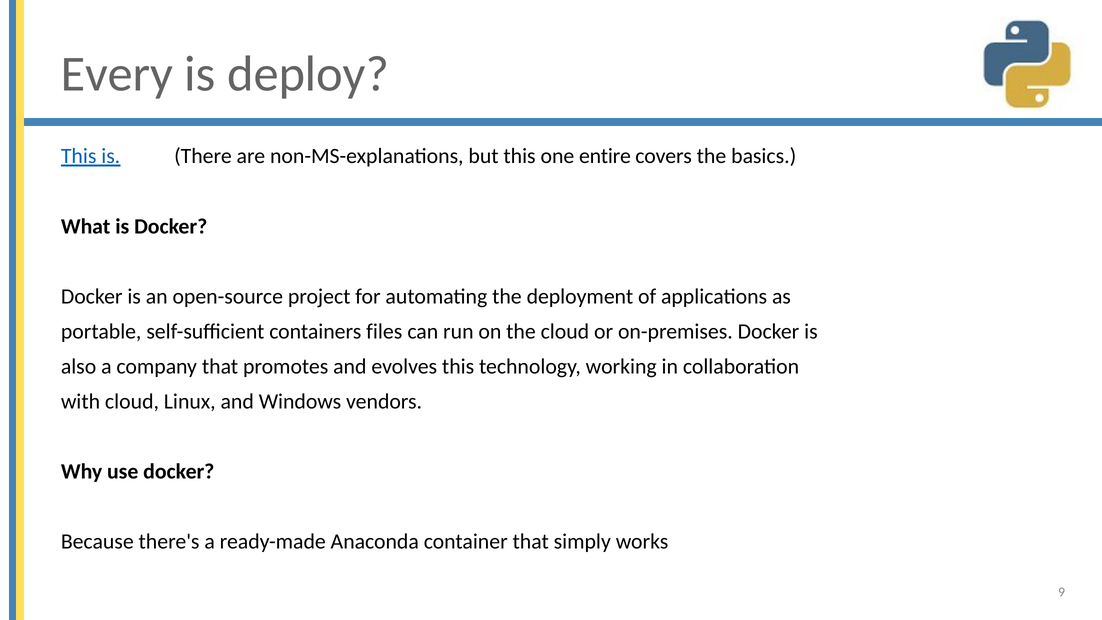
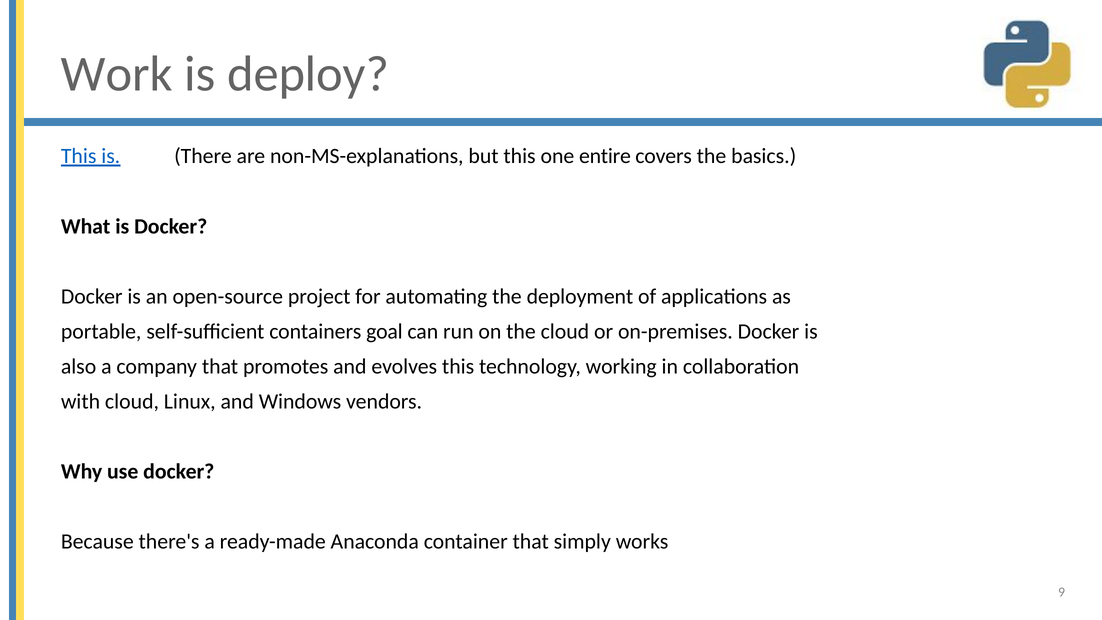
Every: Every -> Work
files: files -> goal
